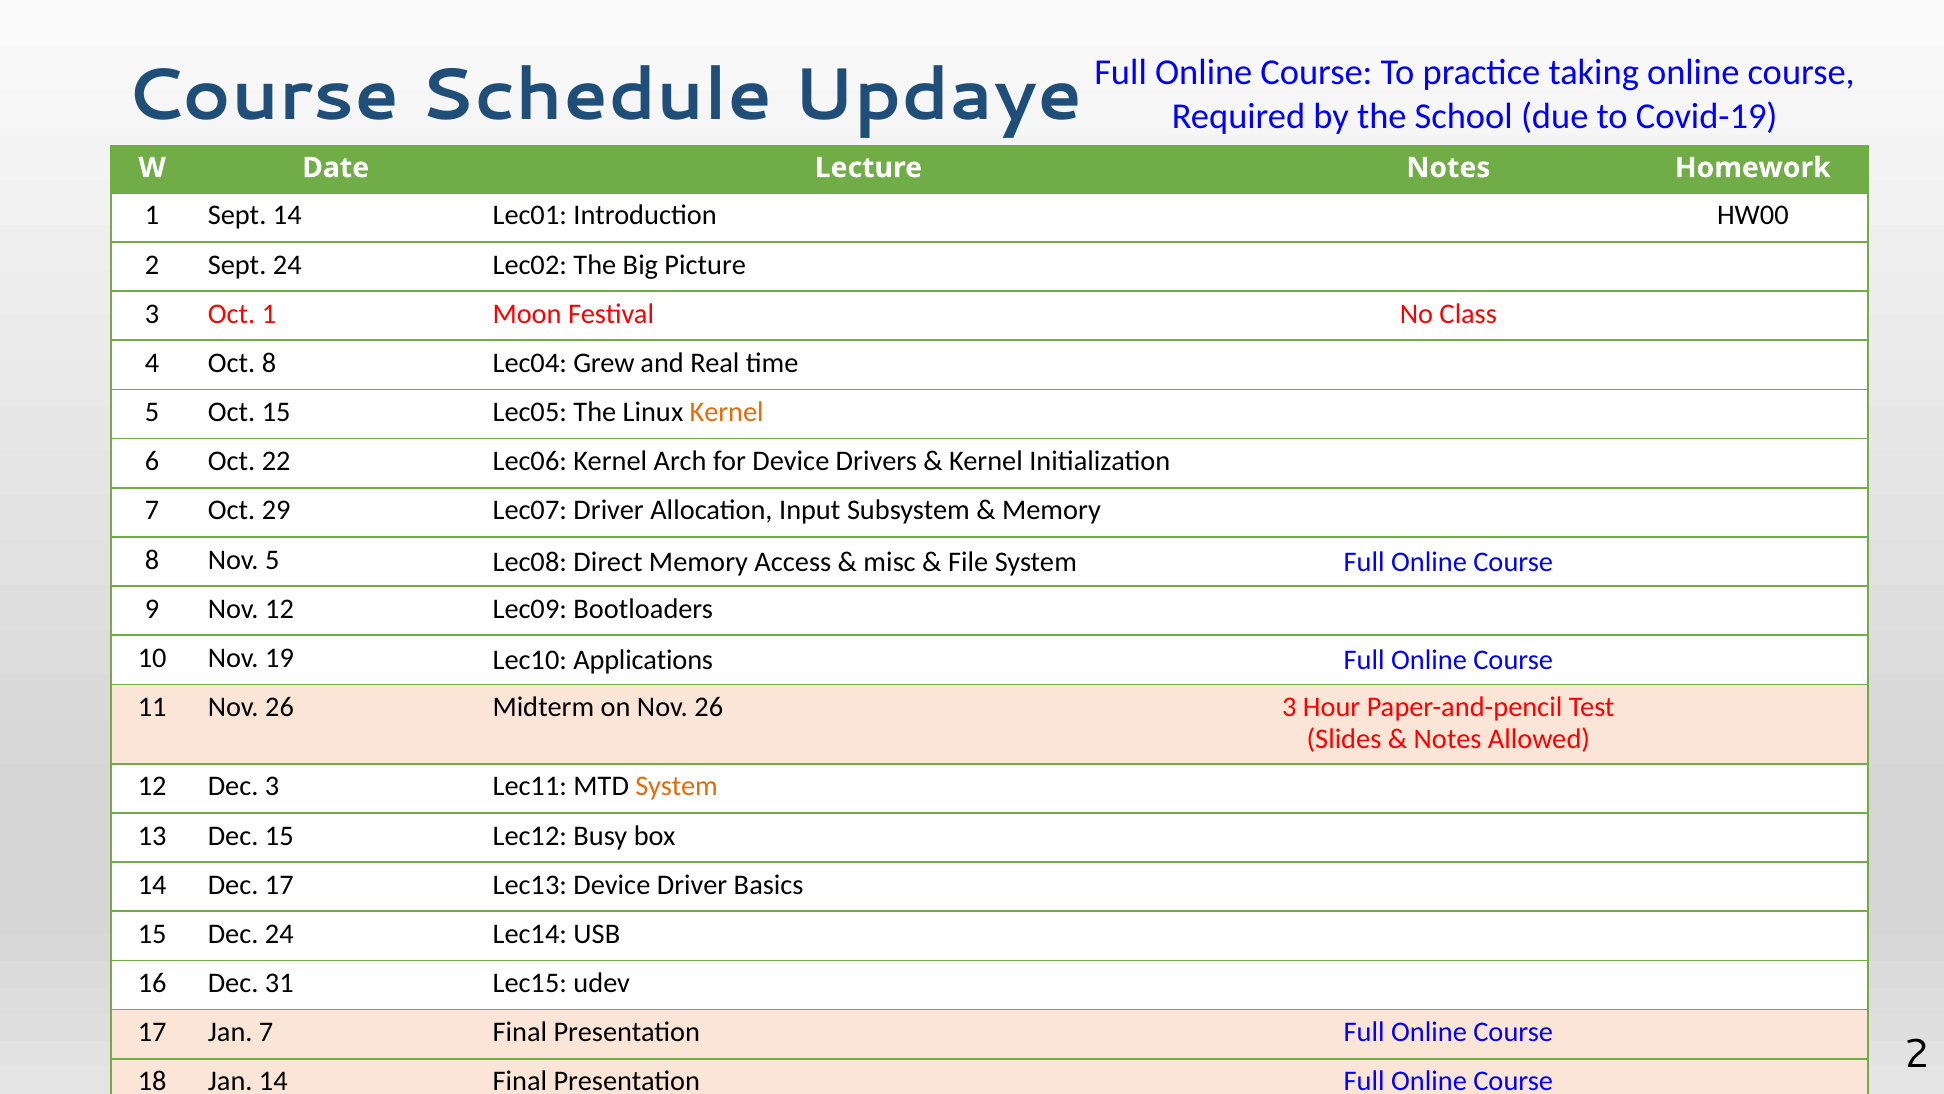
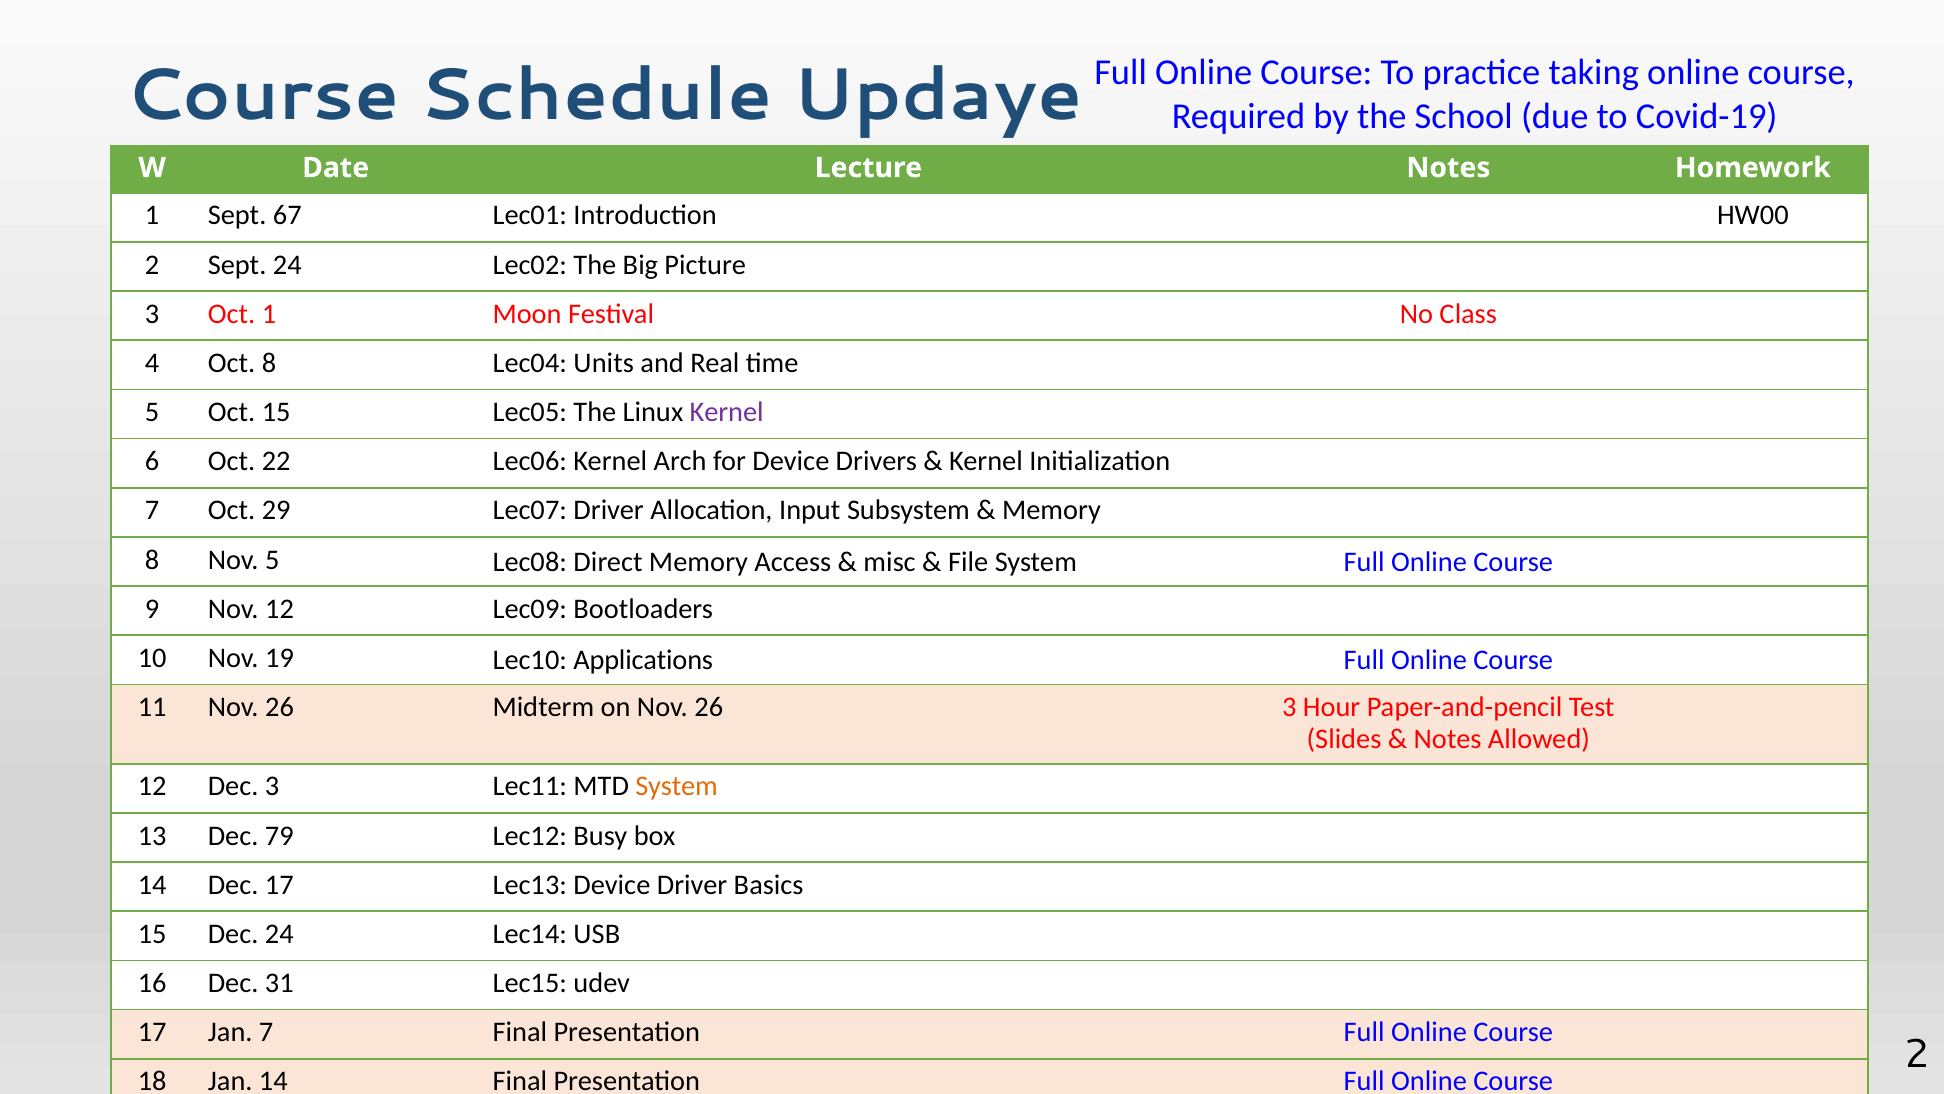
Sept 14: 14 -> 67
Grew: Grew -> Units
Kernel at (727, 412) colour: orange -> purple
Dec 15: 15 -> 79
